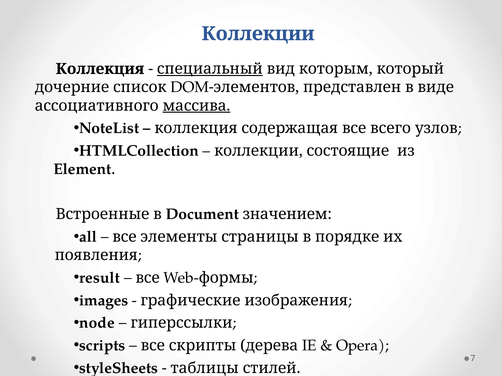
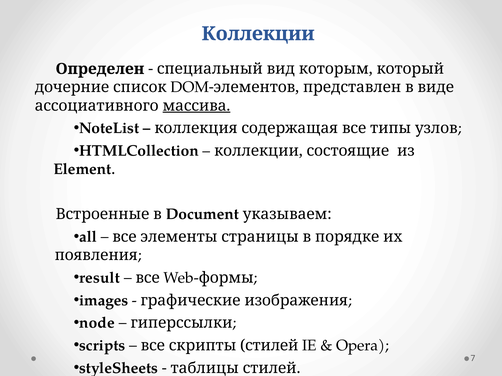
Коллекция at (100, 69): Коллекция -> Определен
специальный underline: present -> none
всего: всего -> типы
значением: значением -> указываем
скрипты дерева: дерева -> стилей
